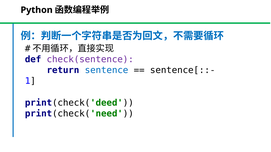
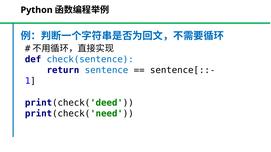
check(sentence colour: purple -> blue
